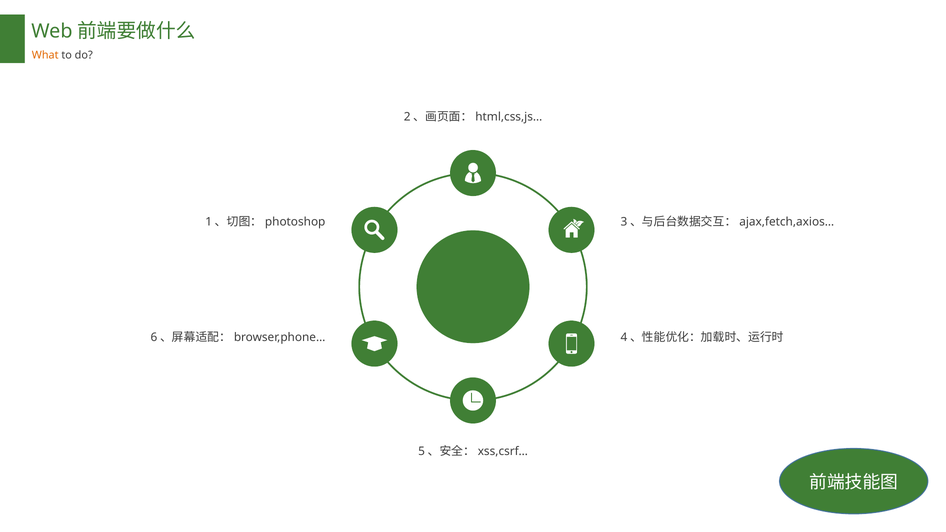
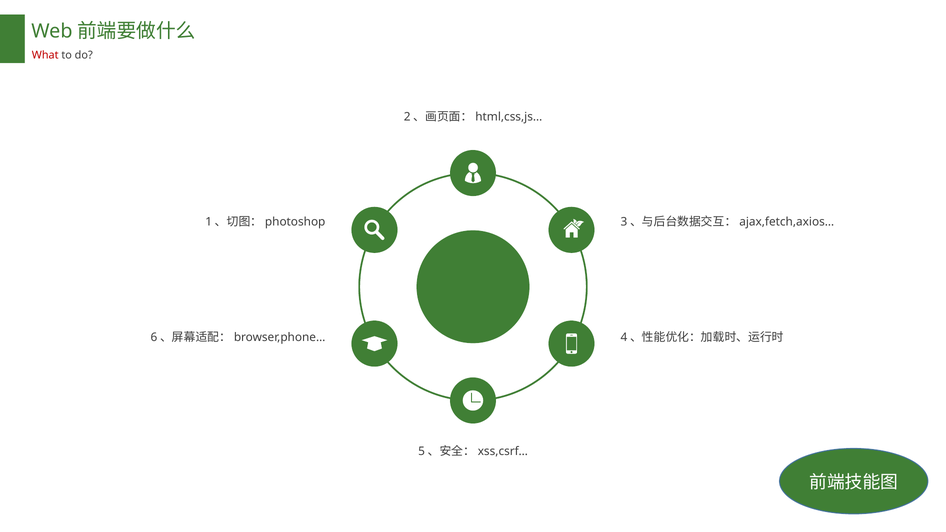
What colour: orange -> red
